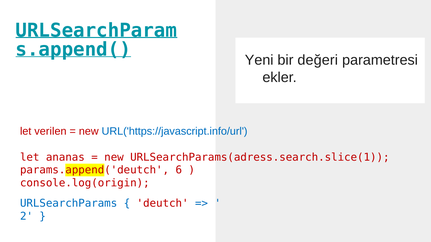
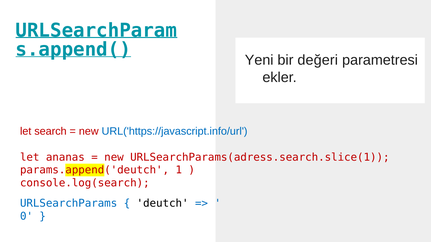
verilen: verilen -> search
6: 6 -> 1
console.log(origin: console.log(origin -> console.log(search
deutch colour: red -> black
2: 2 -> 0
